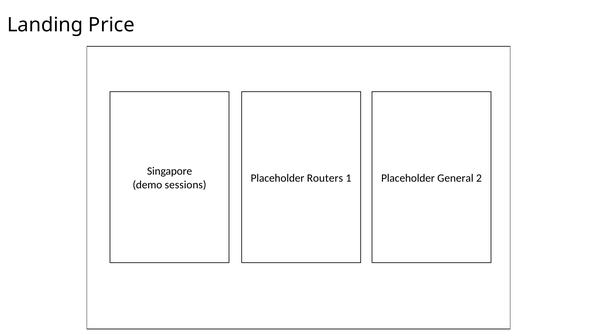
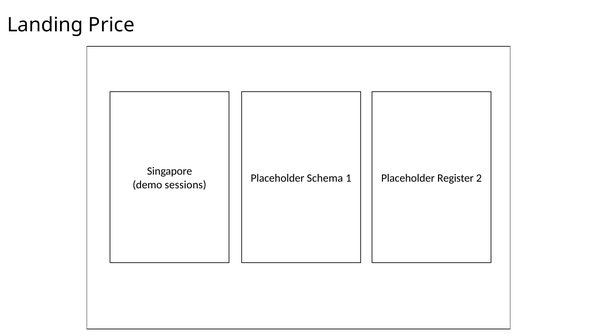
Routers: Routers -> Schema
General: General -> Register
